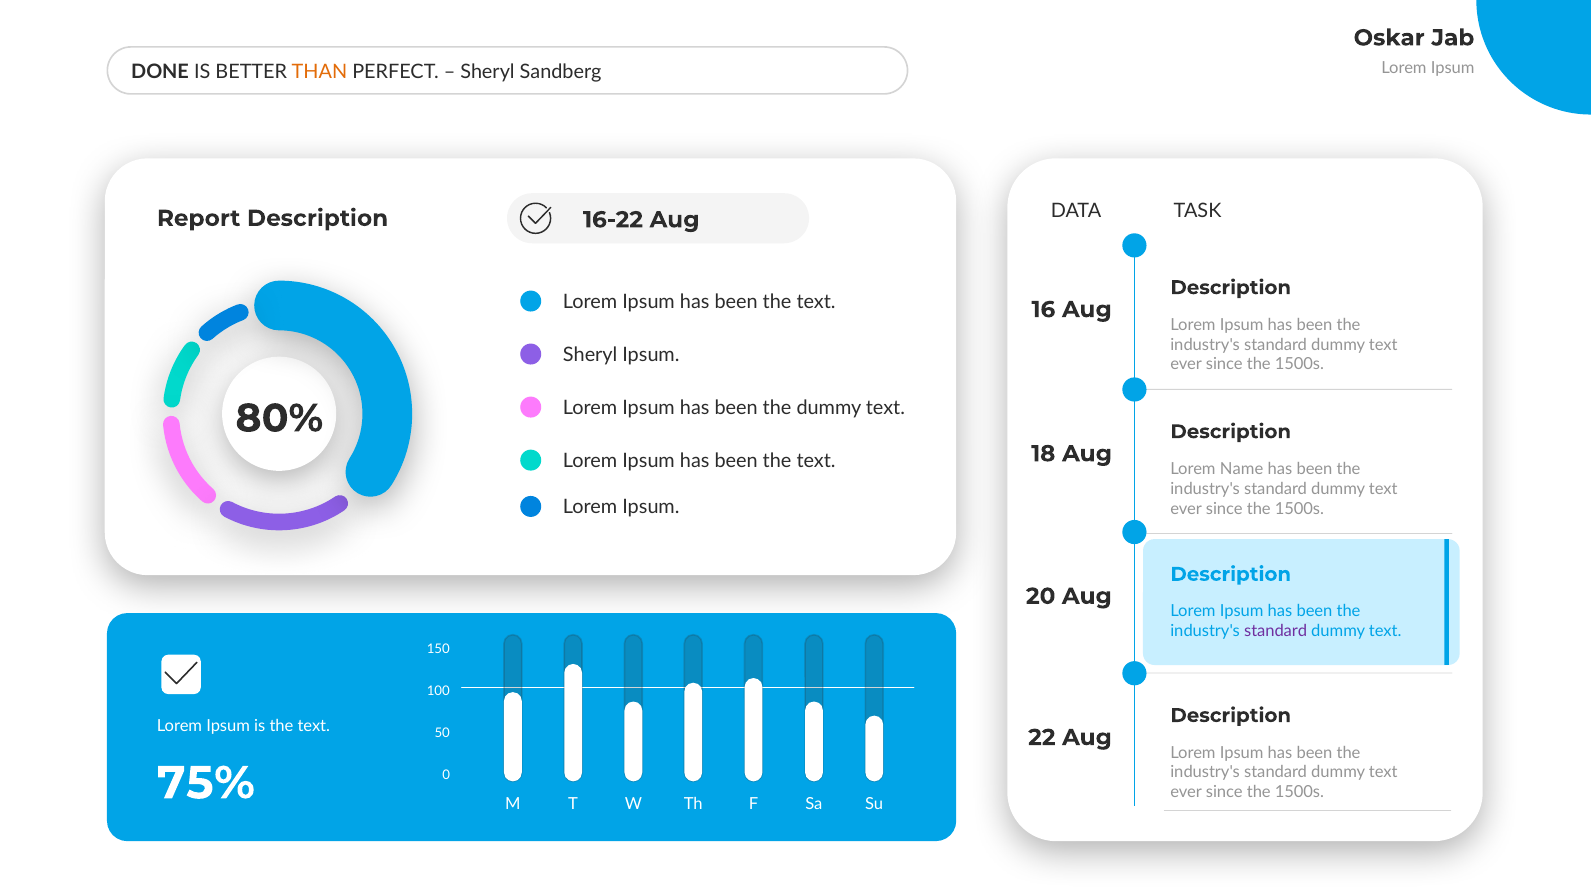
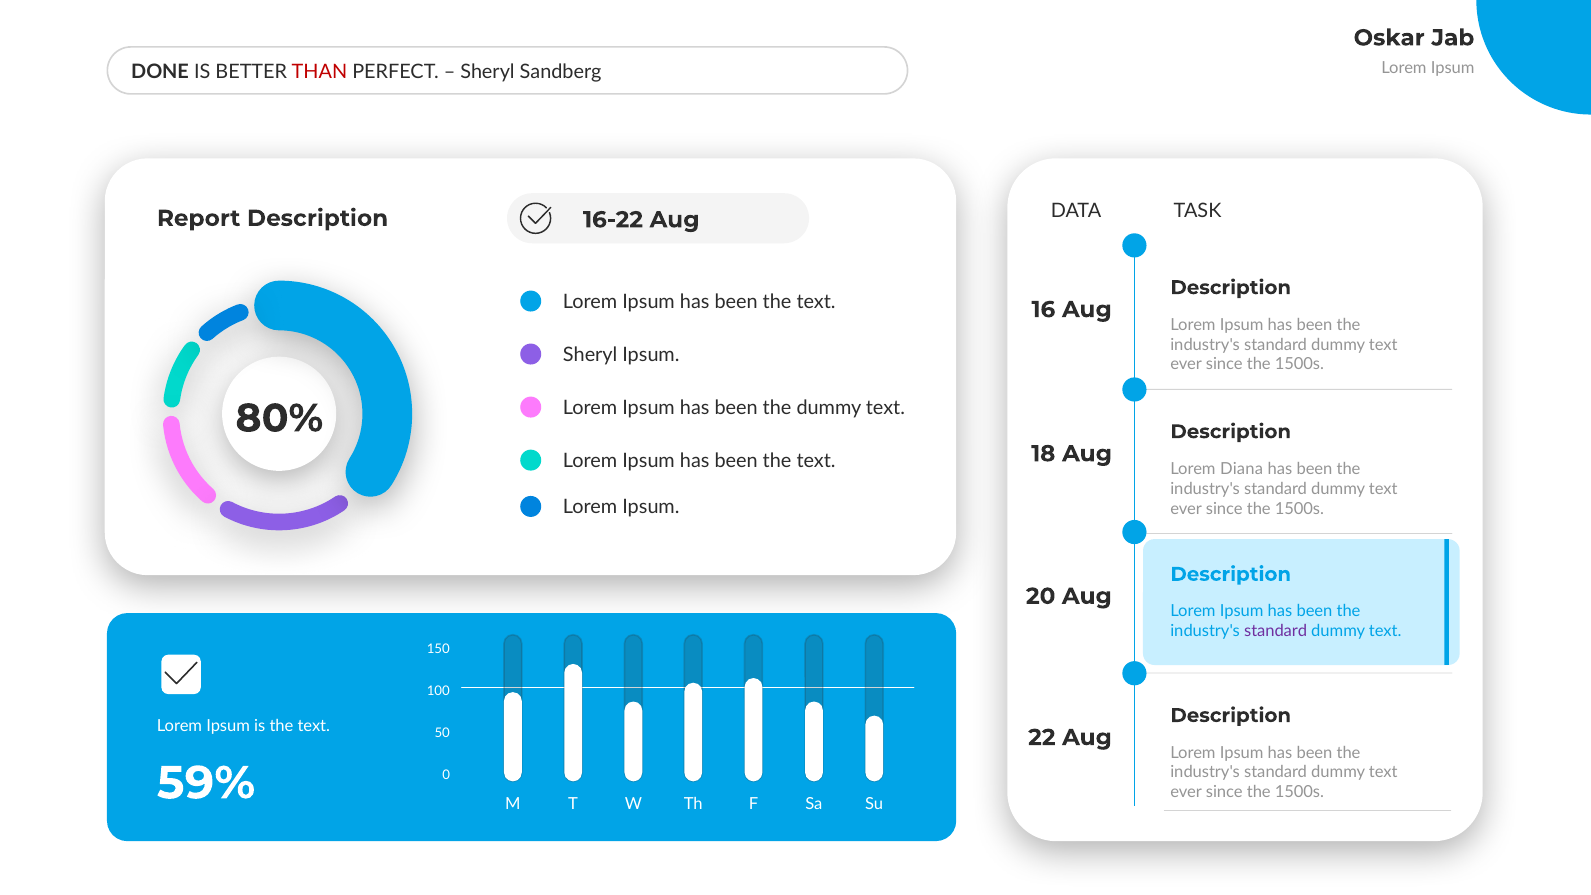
THAN colour: orange -> red
Name: Name -> Diana
75%: 75% -> 59%
